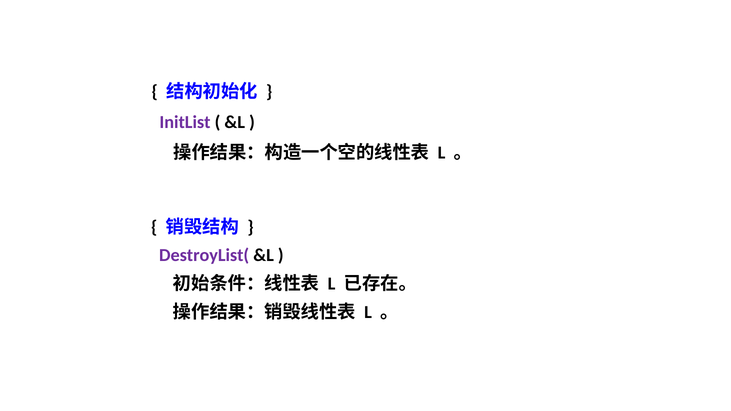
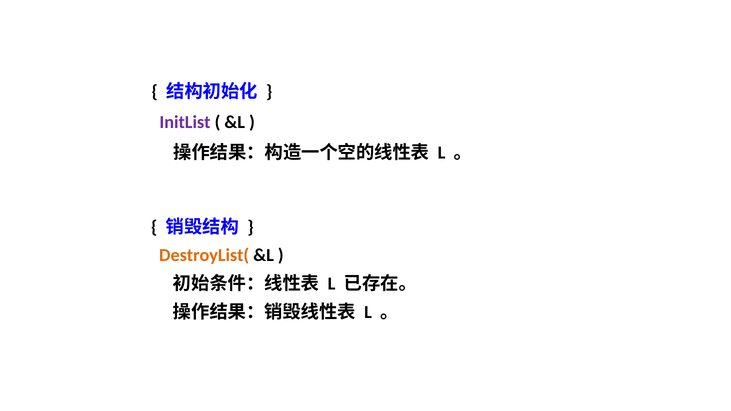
DestroyList( colour: purple -> orange
